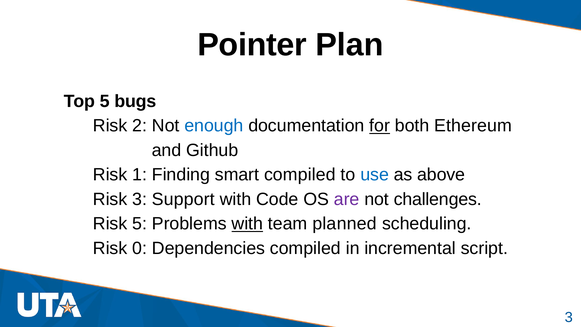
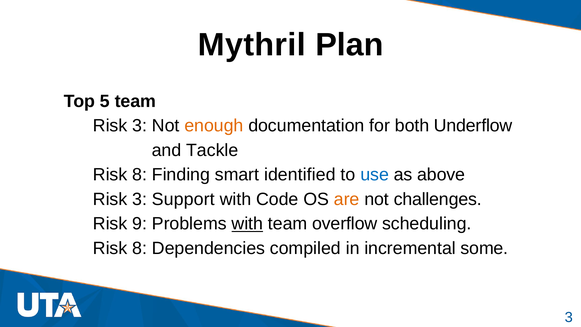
Pointer: Pointer -> Mythril
5 bugs: bugs -> team
2 at (140, 126): 2 -> 3
enough colour: blue -> orange
for underline: present -> none
Ethereum: Ethereum -> Underflow
Github: Github -> Tackle
1 at (140, 175): 1 -> 8
smart compiled: compiled -> identified
are colour: purple -> orange
5 at (140, 224): 5 -> 9
planned: planned -> overflow
0 at (140, 248): 0 -> 8
script: script -> some
